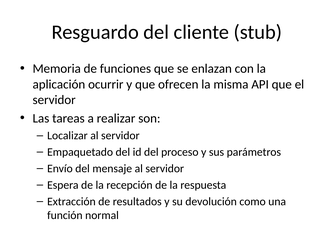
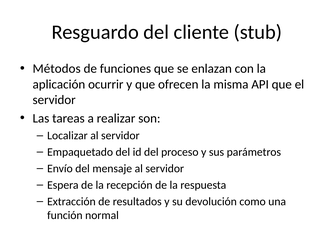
Memoria: Memoria -> Métodos
